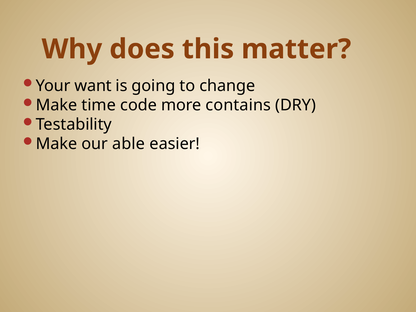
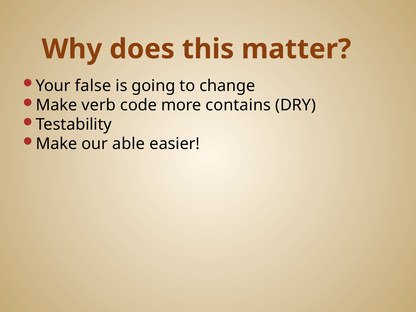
want: want -> false
time: time -> verb
